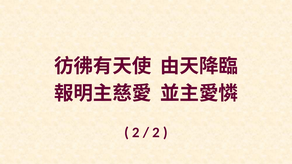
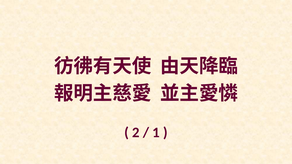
2 at (156, 133): 2 -> 1
